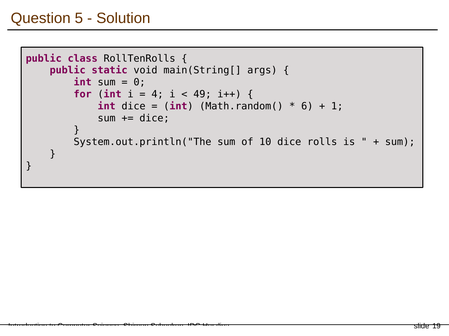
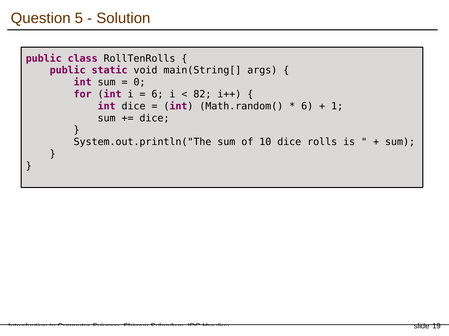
4 at (157, 94): 4 -> 6
49: 49 -> 82
